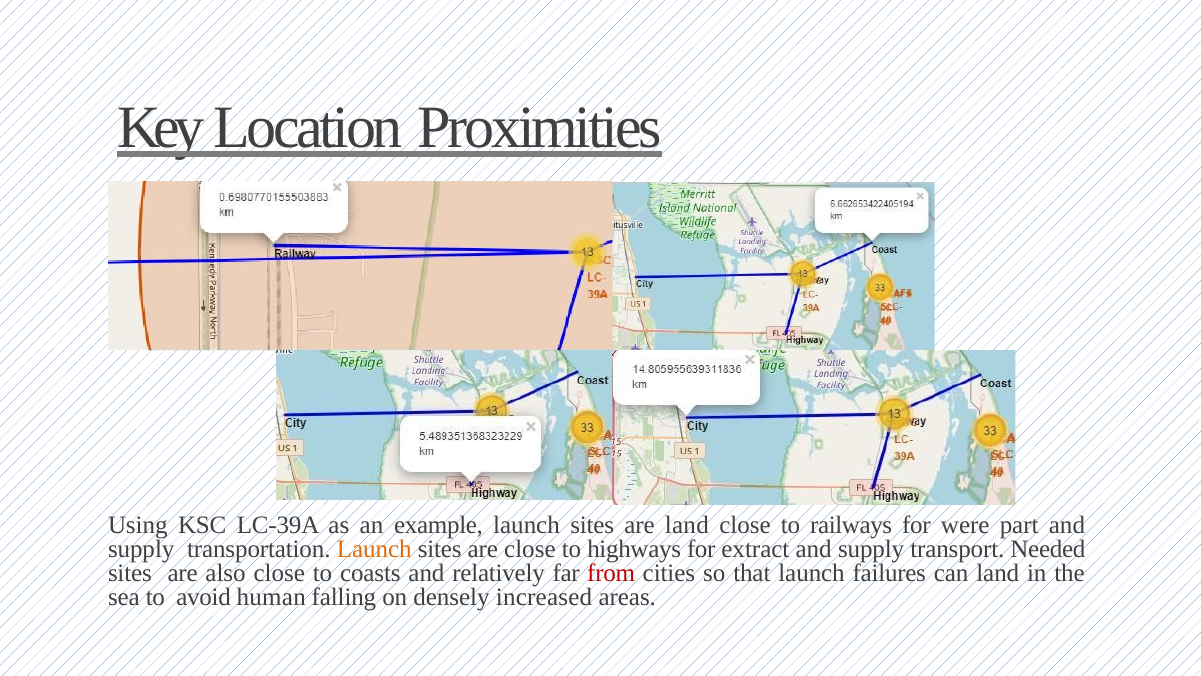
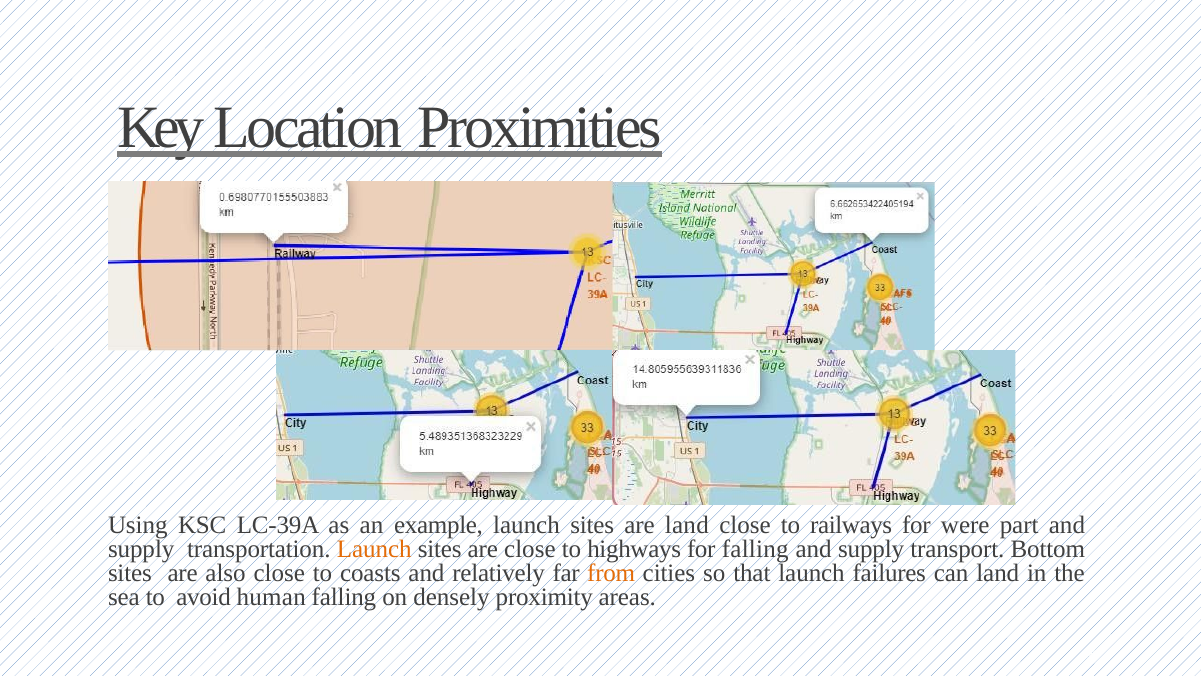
for extract: extract -> falling
Needed: Needed -> Bottom
from colour: red -> orange
increased: increased -> proximity
